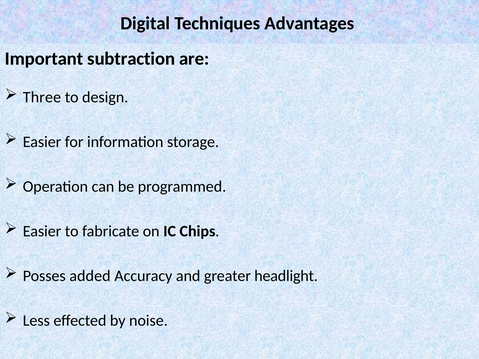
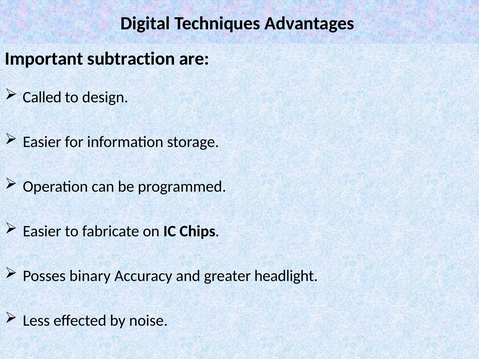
Three: Three -> Called
added: added -> binary
